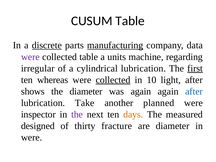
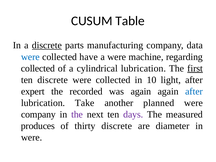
manufacturing underline: present -> none
were at (30, 57) colour: purple -> blue
collected table: table -> have
a units: units -> were
irregular at (38, 68): irregular -> collected
ten whereas: whereas -> discrete
collected at (113, 80) underline: present -> none
shows: shows -> expert
the diameter: diameter -> recorded
inspector at (38, 114): inspector -> company
days colour: orange -> purple
designed: designed -> produces
thirty fracture: fracture -> discrete
